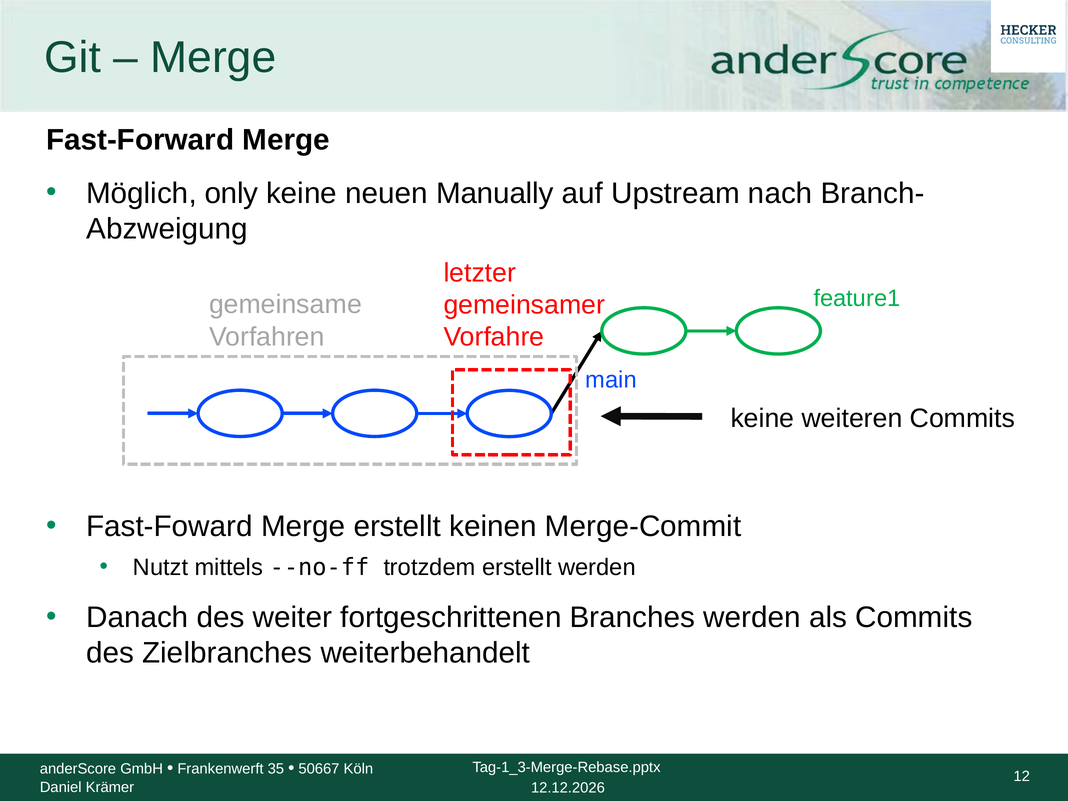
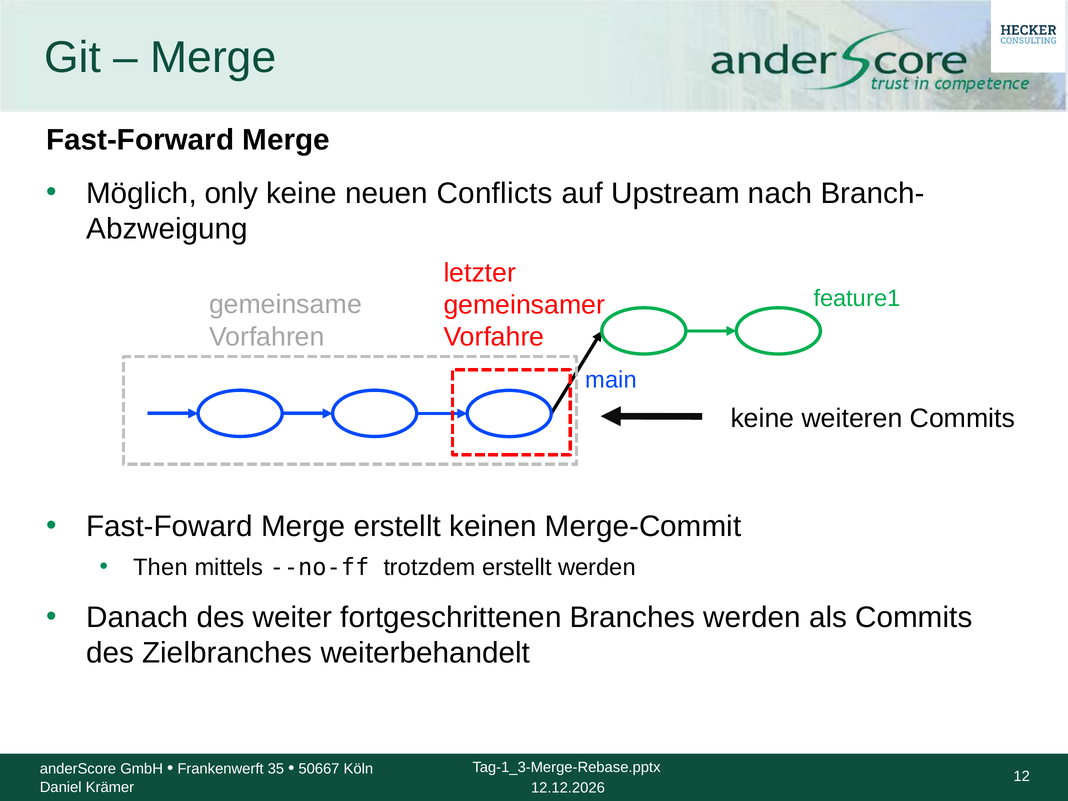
Manually: Manually -> Conflicts
Nutzt: Nutzt -> Then
